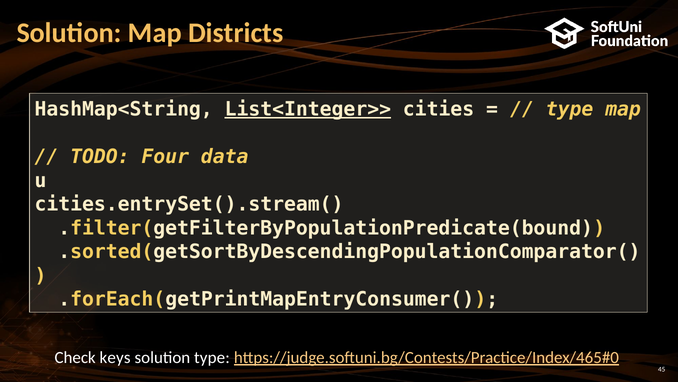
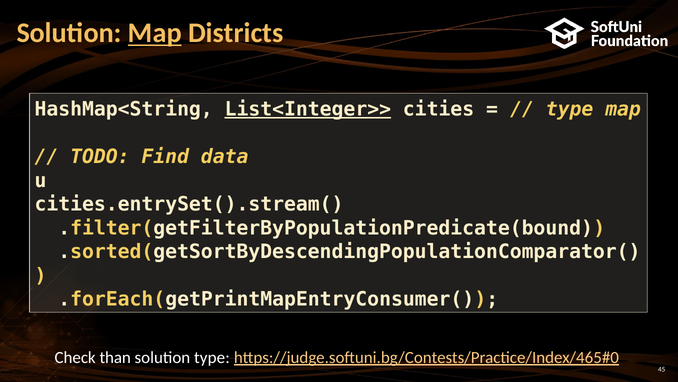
Map at (155, 33) underline: none -> present
Four: Four -> Find
keys: keys -> than
